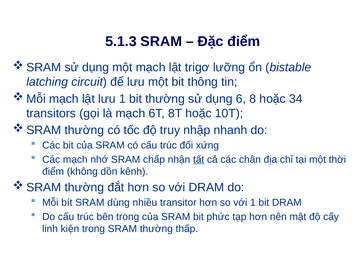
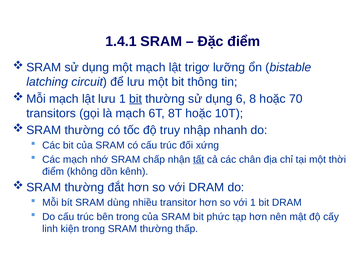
5.1.3: 5.1.3 -> 1.4.1
bit at (136, 99) underline: none -> present
34: 34 -> 70
